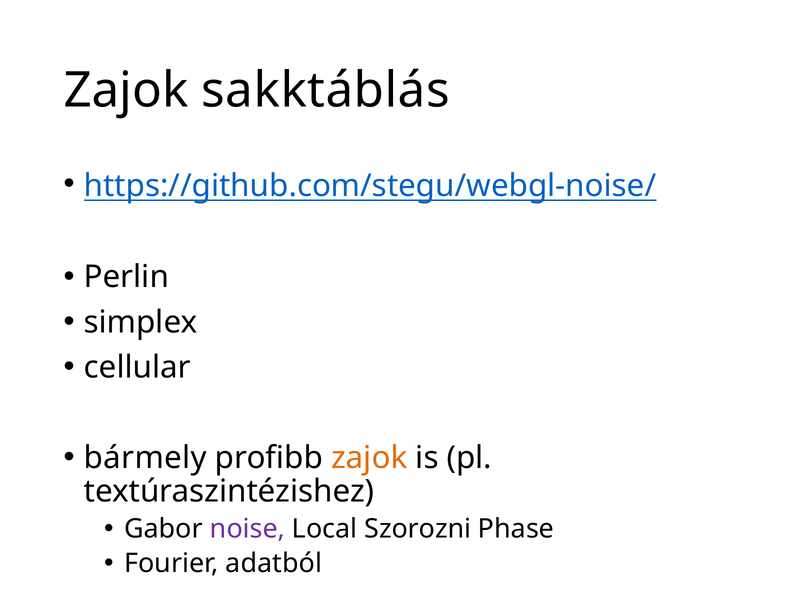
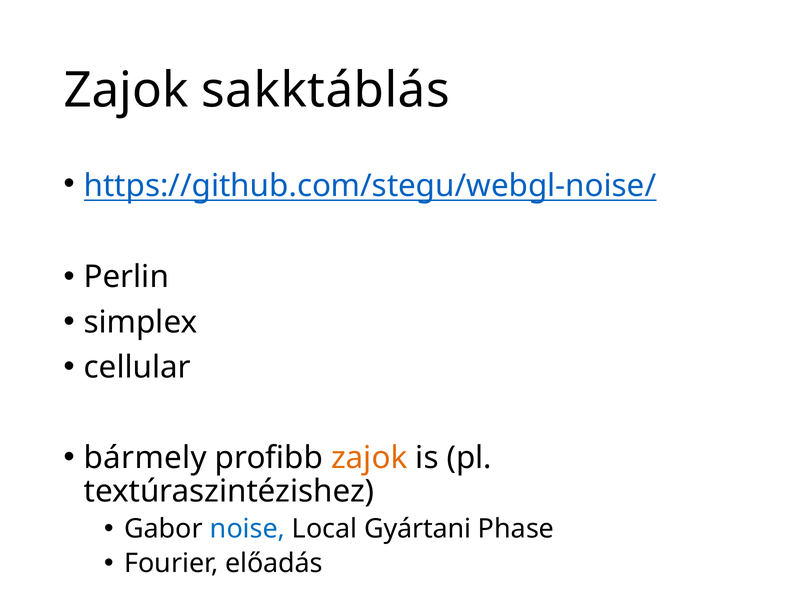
noise colour: purple -> blue
Szorozni: Szorozni -> Gyártani
adatból: adatból -> előadás
